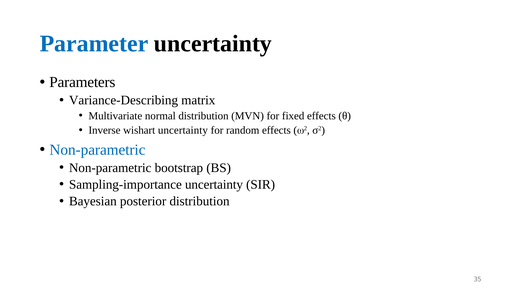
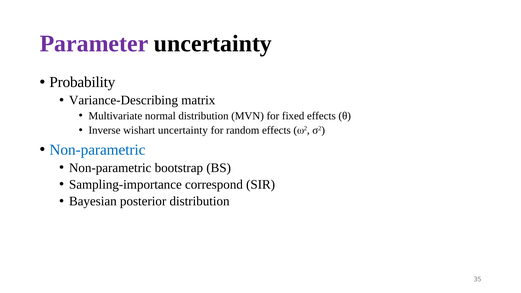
Parameter colour: blue -> purple
Parameters: Parameters -> Probability
Sampling-importance uncertainty: uncertainty -> correspond
